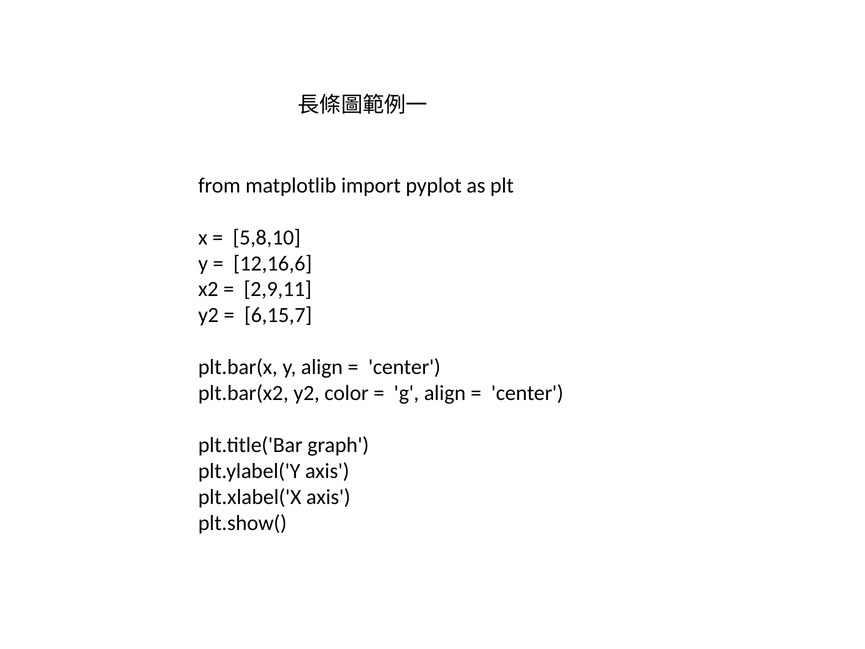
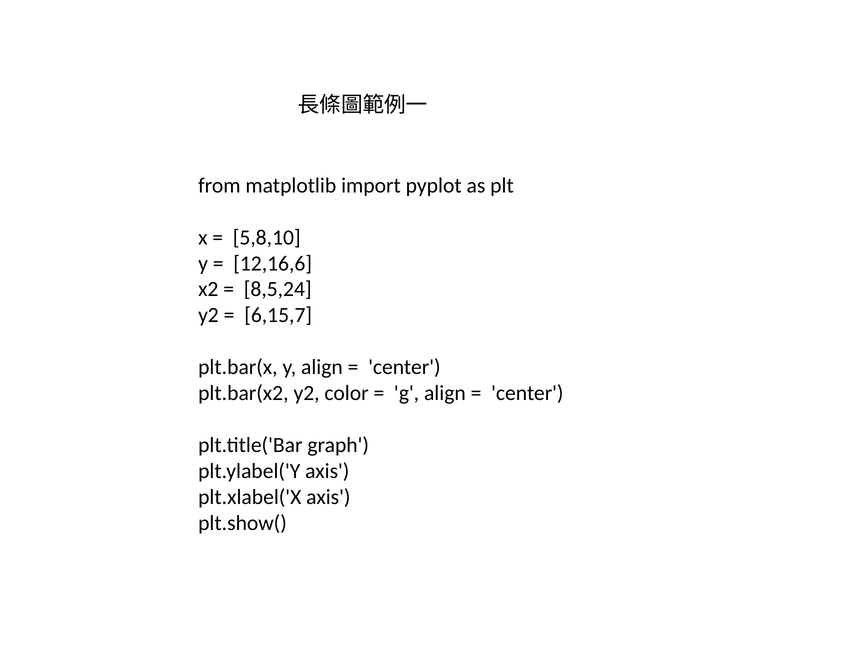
2,9,11: 2,9,11 -> 8,5,24
